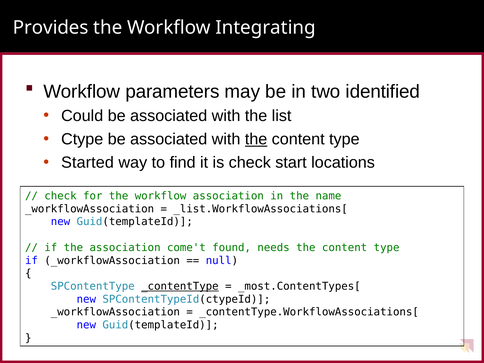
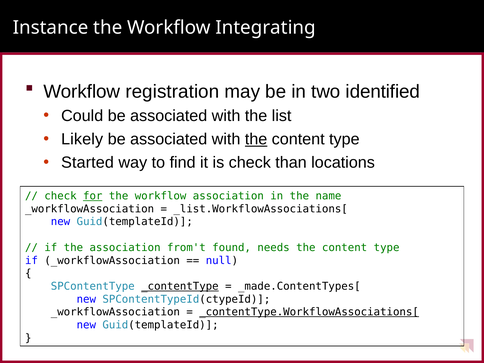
Provides: Provides -> Instance
parameters: parameters -> registration
Ctype: Ctype -> Likely
start: start -> than
for underline: none -> present
come't: come't -> from't
_most.ContentTypes[: _most.ContentTypes[ -> _made.ContentTypes[
_contentType.WorkflowAssociations[ underline: none -> present
